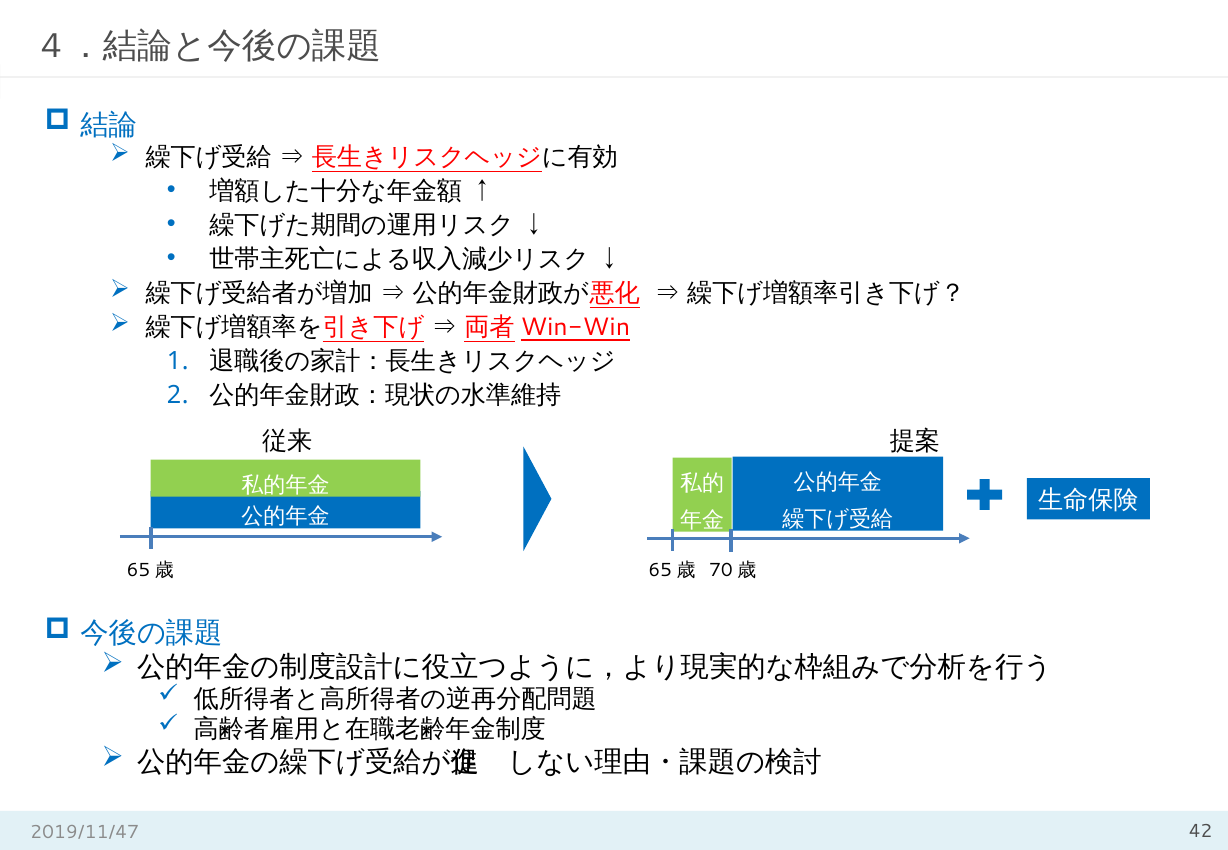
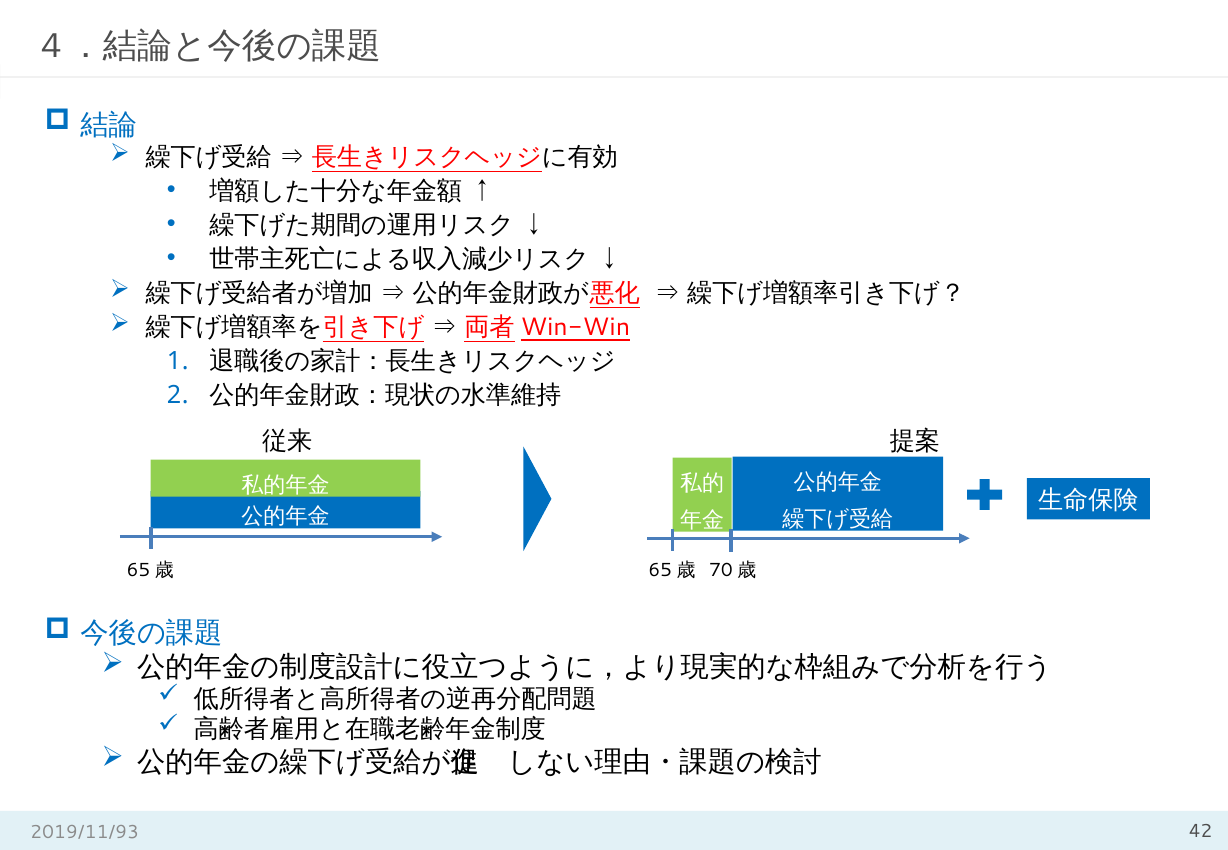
2019/11/47: 2019/11/47 -> 2019/11/93
